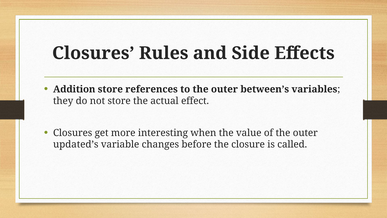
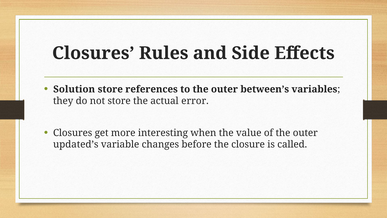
Addition: Addition -> Solution
effect: effect -> error
